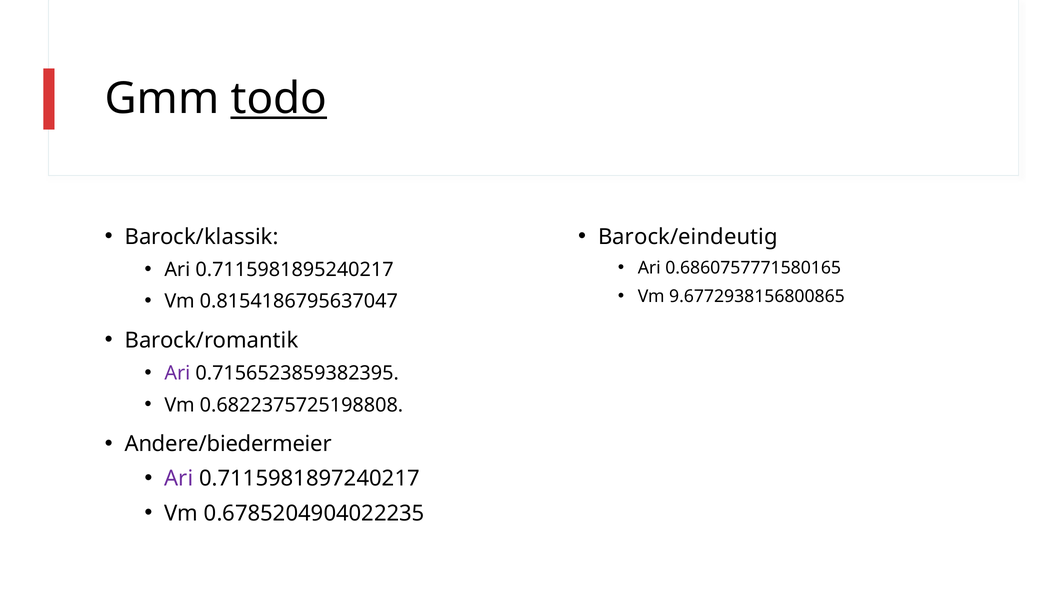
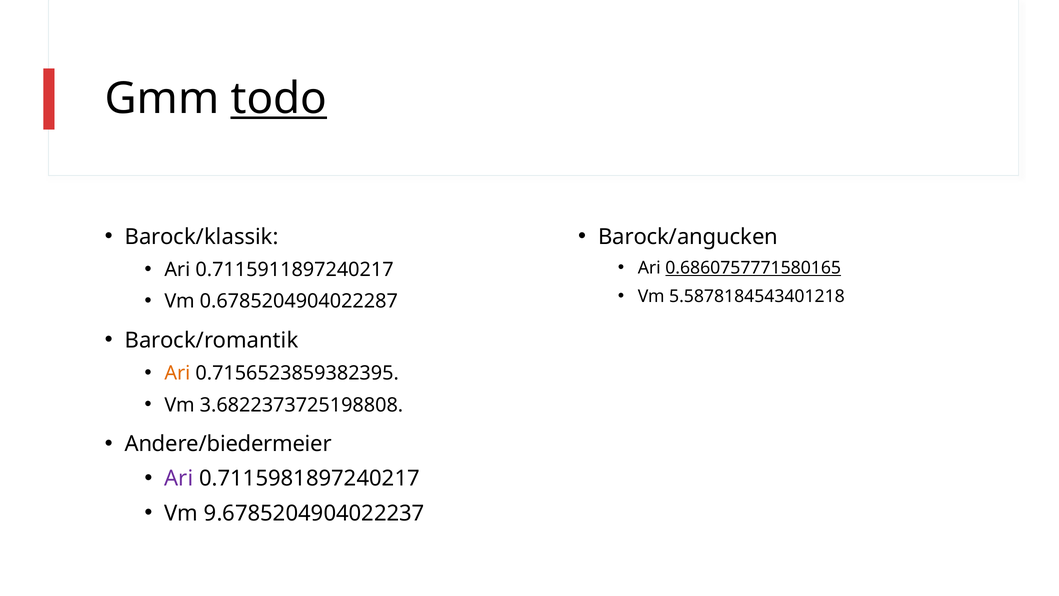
Barock/eindeutig: Barock/eindeutig -> Barock/angucken
0.6860757771580165 underline: none -> present
0.7115981895240217: 0.7115981895240217 -> 0.7115911897240217
9.6772938156800865: 9.6772938156800865 -> 5.5878184543401218
0.8154186795637047: 0.8154186795637047 -> 0.6785204904022287
Ari at (177, 373) colour: purple -> orange
0.6822375725198808: 0.6822375725198808 -> 3.6822373725198808
0.6785204904022235: 0.6785204904022235 -> 9.6785204904022237
